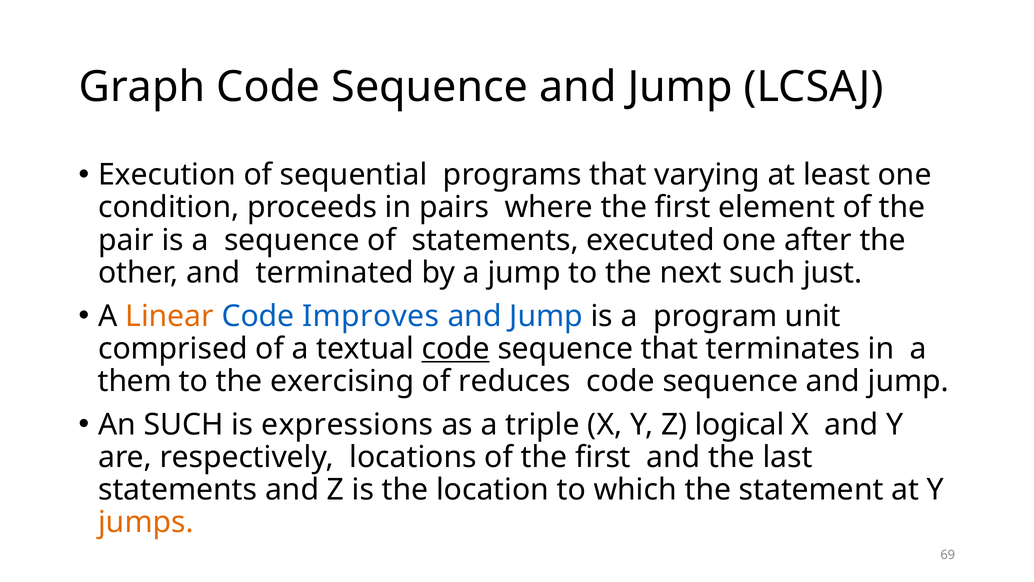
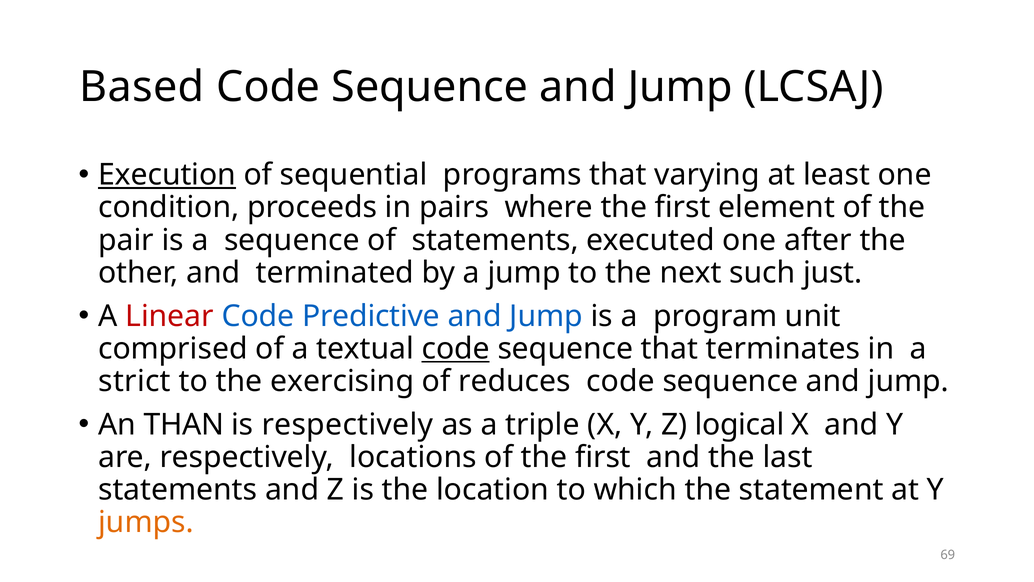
Graph: Graph -> Based
Execution underline: none -> present
Linear colour: orange -> red
Improves: Improves -> Predictive
them: them -> strict
An SUCH: SUCH -> THAN
is expressions: expressions -> respectively
